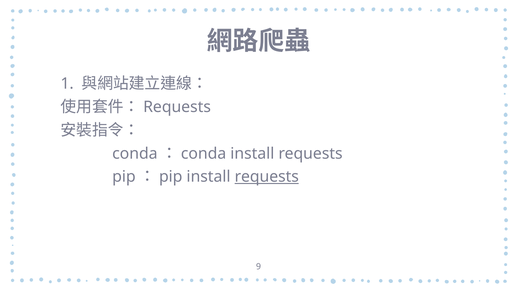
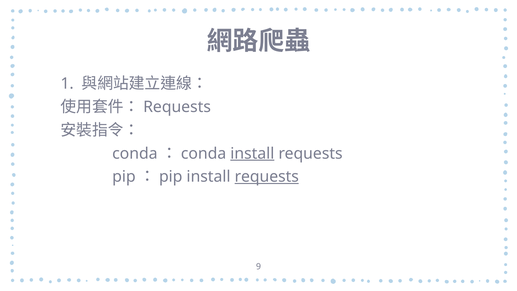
install at (252, 153) underline: none -> present
